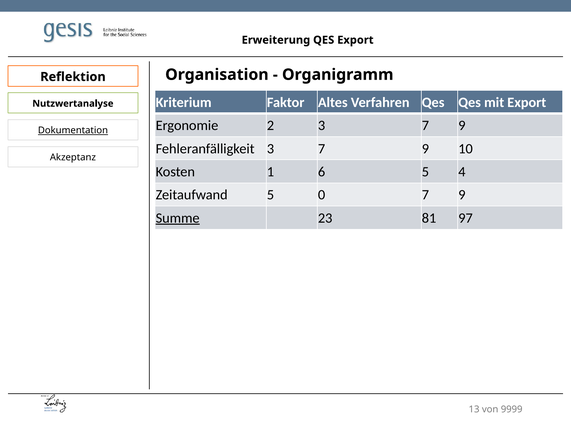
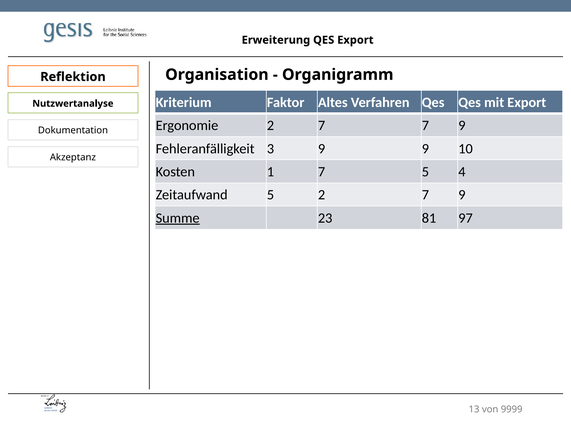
Ergonomie 2 3: 3 -> 7
Dokumentation underline: present -> none
7 at (322, 149): 7 -> 9
1 6: 6 -> 7
5 0: 0 -> 2
